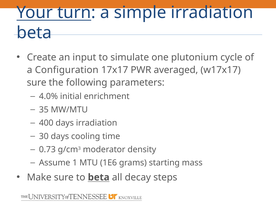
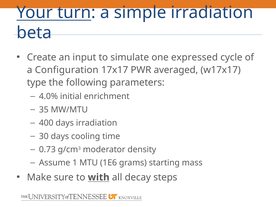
plutonium: plutonium -> expressed
sure at (37, 83): sure -> type
to beta: beta -> with
